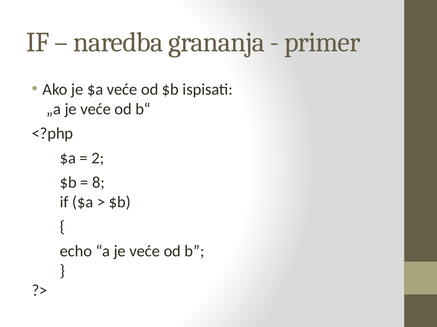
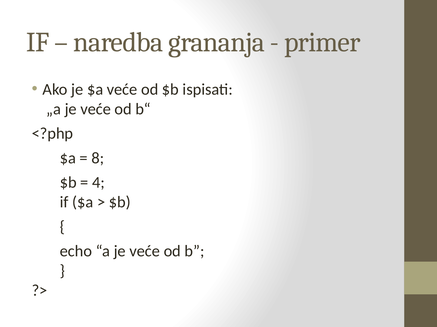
2: 2 -> 8
8: 8 -> 4
